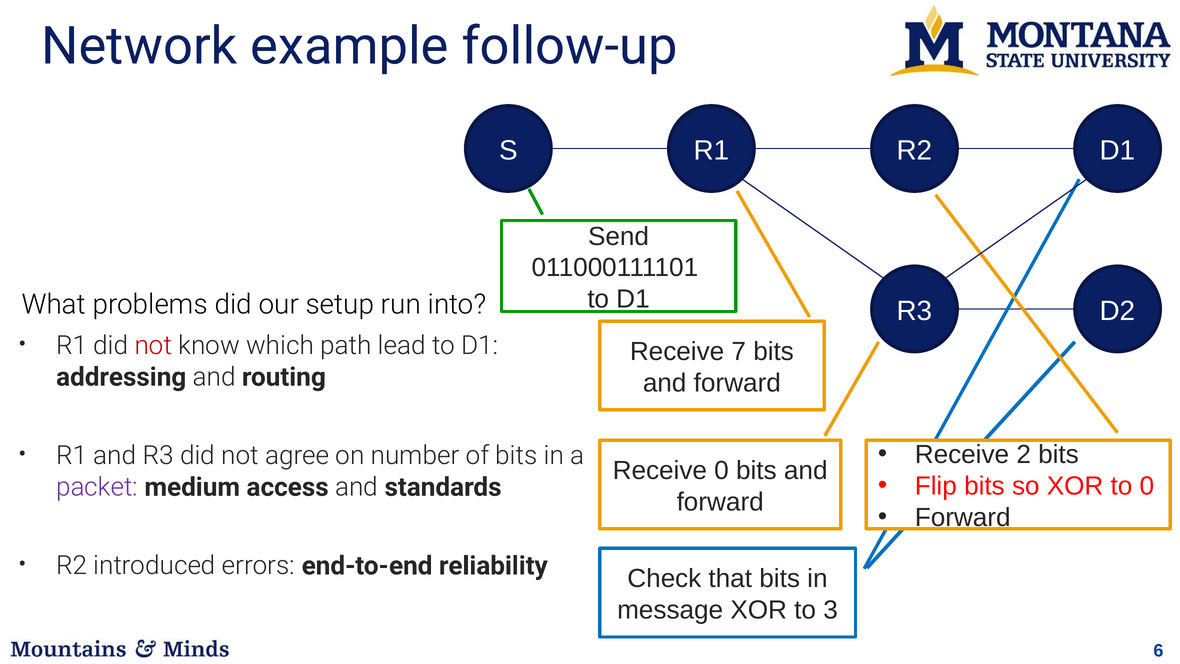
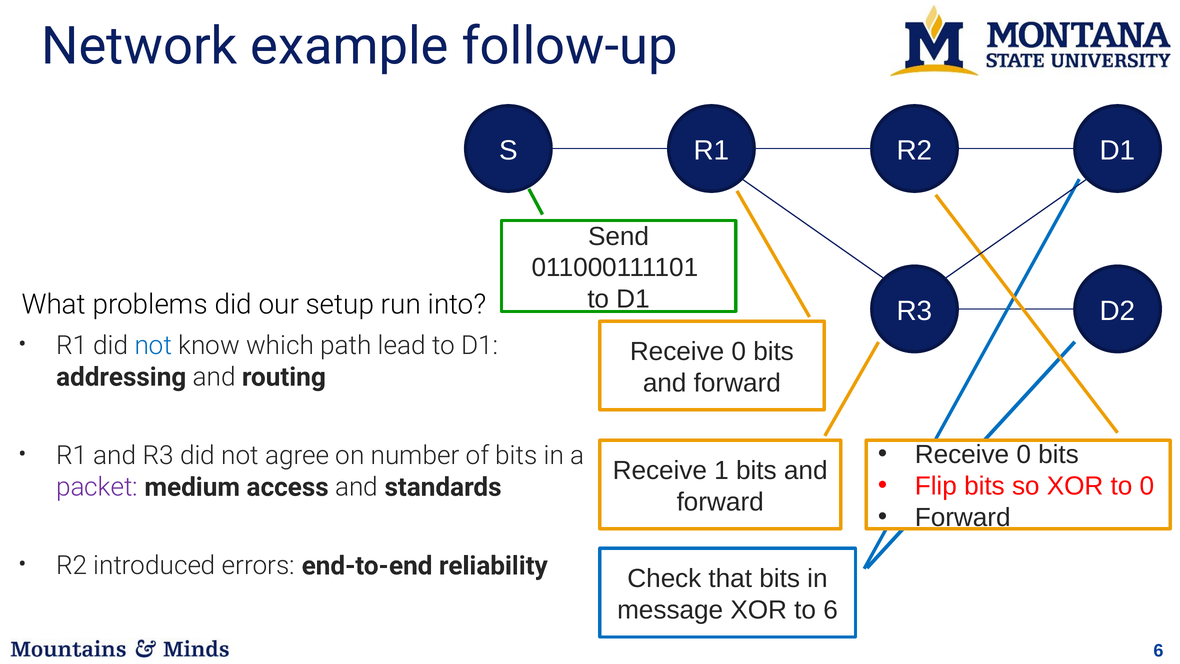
not at (153, 345) colour: red -> blue
7 at (739, 351): 7 -> 0
2 at (1024, 455): 2 -> 0
Receive 0: 0 -> 1
to 3: 3 -> 6
